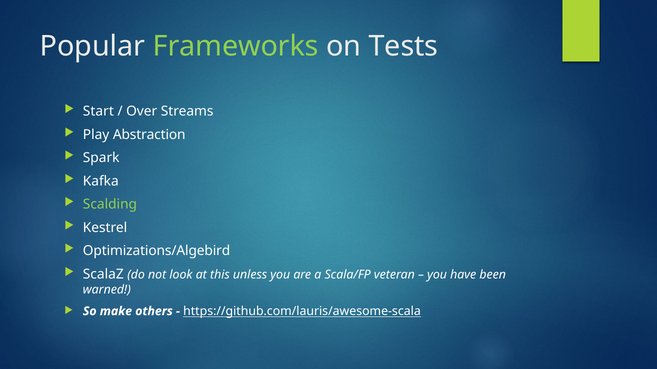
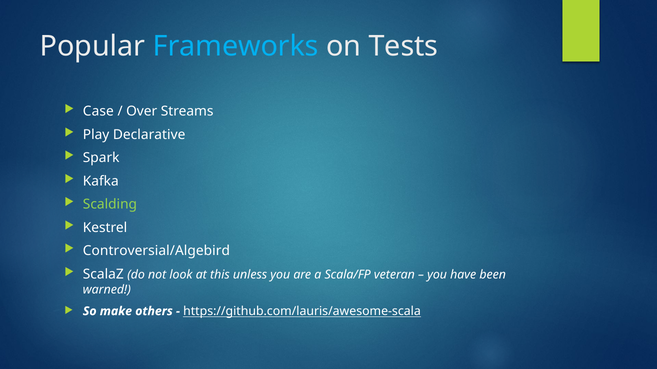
Frameworks colour: light green -> light blue
Start: Start -> Case
Abstraction: Abstraction -> Declarative
Optimizations/Algebird: Optimizations/Algebird -> Controversial/Algebird
